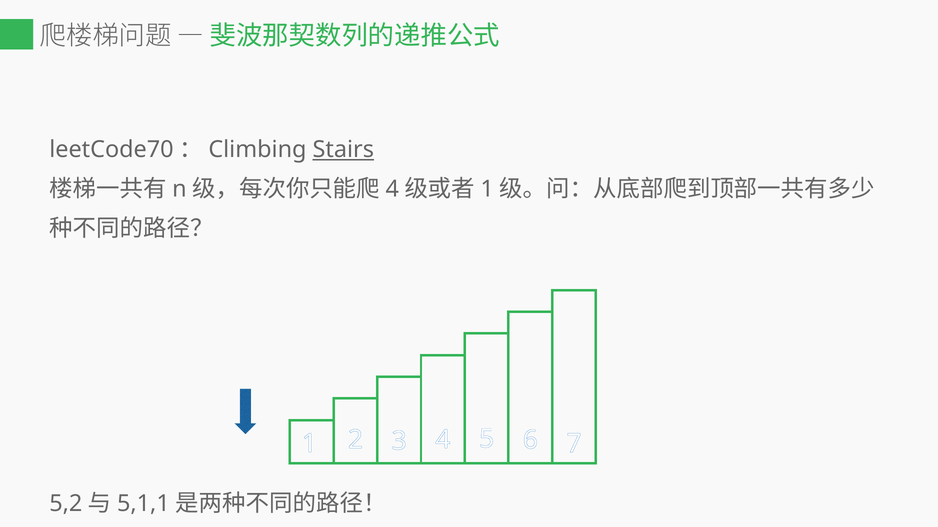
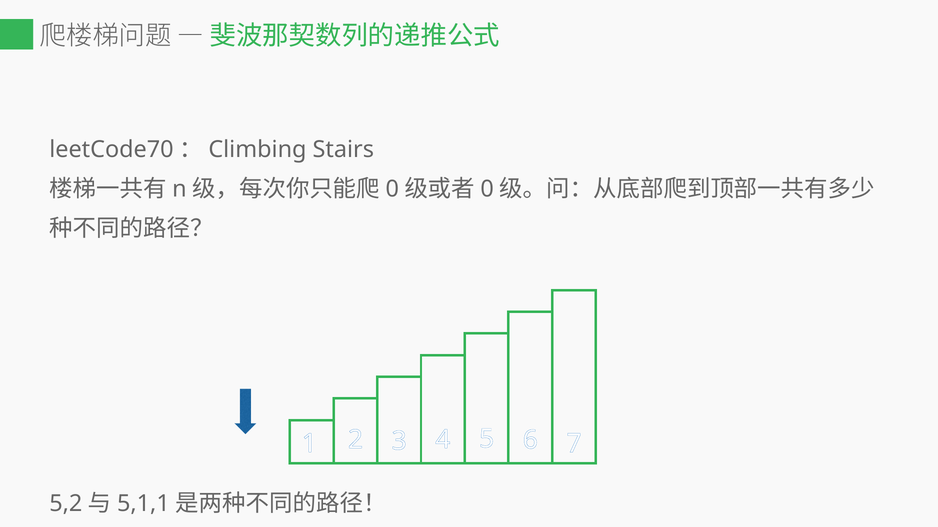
Stairs underline: present -> none
4 at (392, 189): 4 -> 0
1 at (487, 189): 1 -> 0
